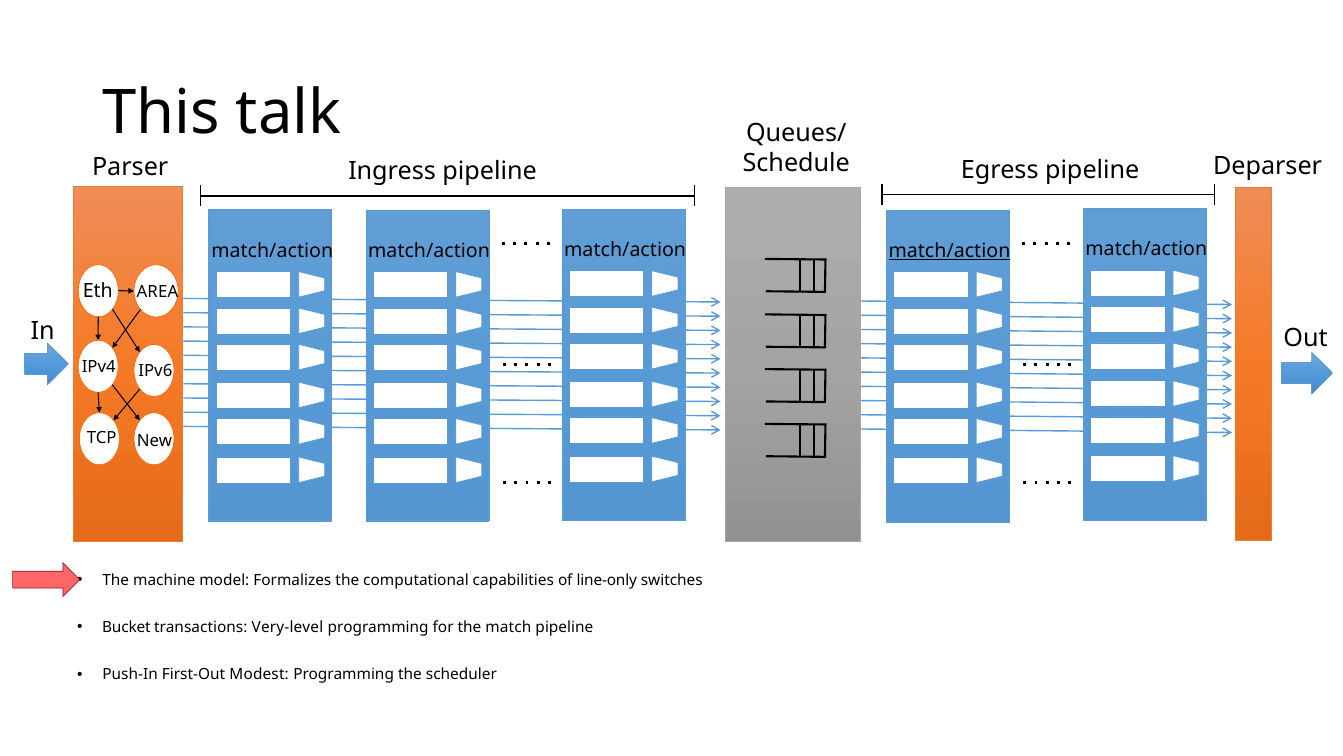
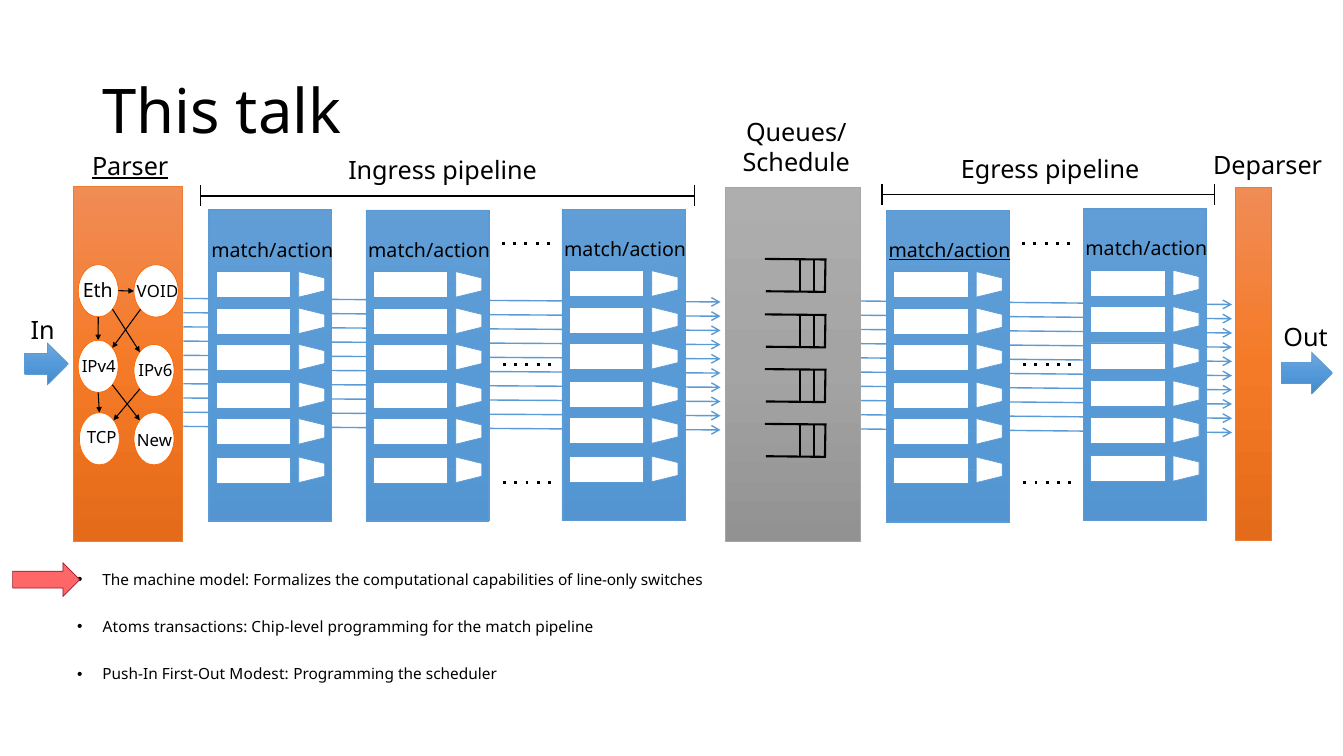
Parser underline: none -> present
AREA: AREA -> VOID
Bucket: Bucket -> Atoms
Very-level: Very-level -> Chip-level
